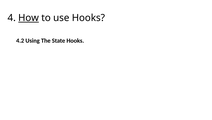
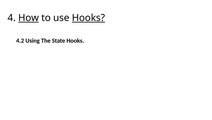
Hooks at (88, 18) underline: none -> present
